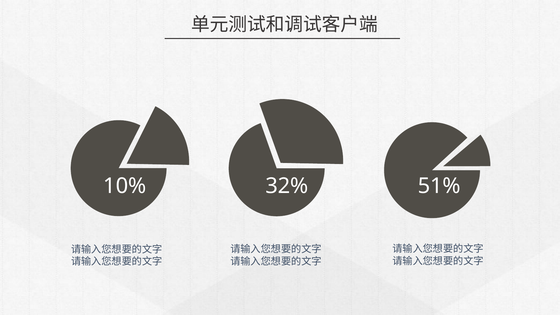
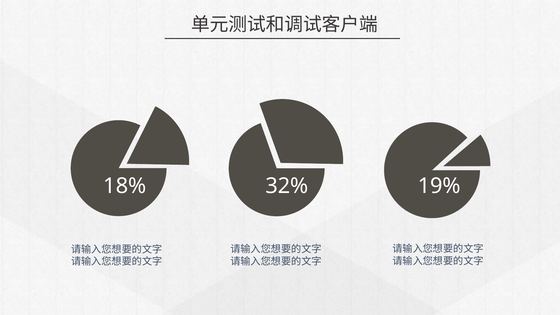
10%: 10% -> 18%
51%: 51% -> 19%
